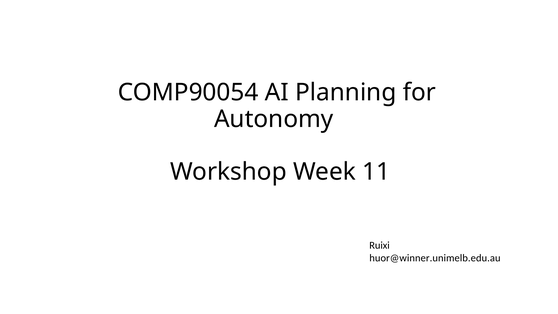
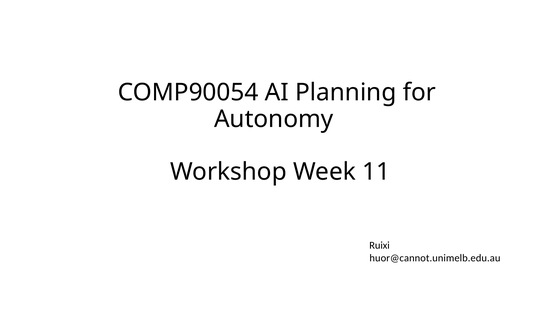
huor@winner.unimelb.edu.au: huor@winner.unimelb.edu.au -> huor@cannot.unimelb.edu.au
